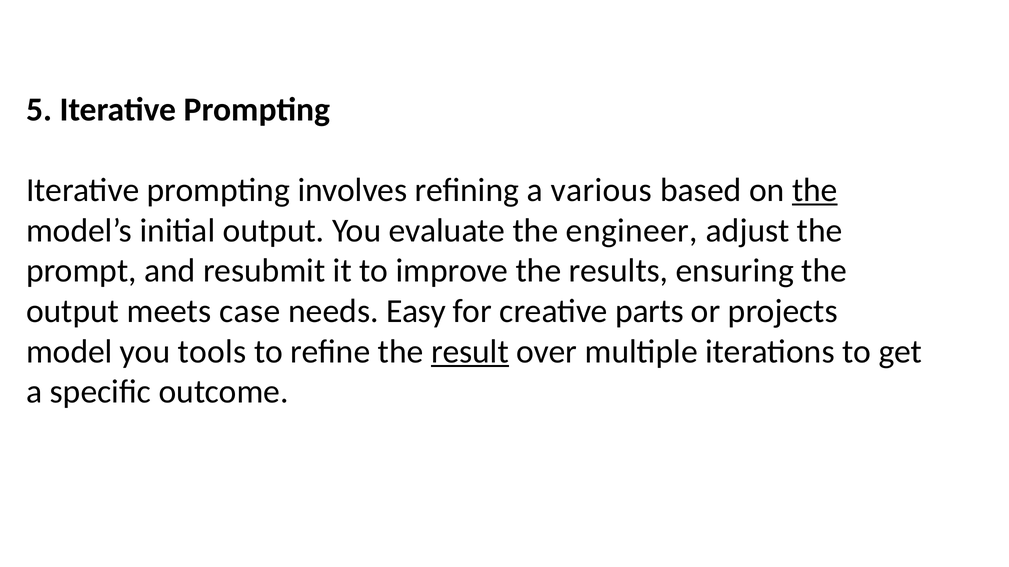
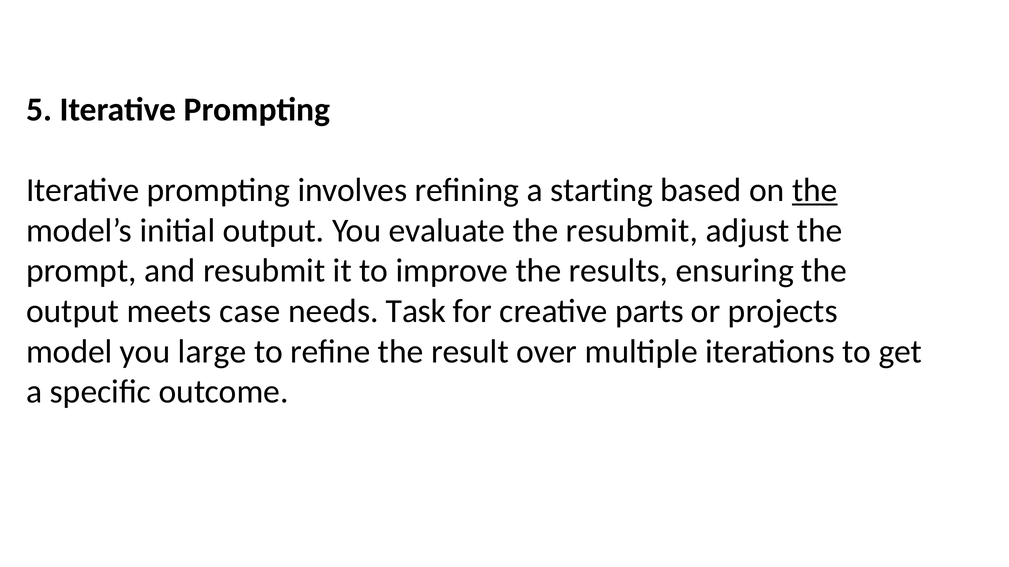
various: various -> starting
the engineer: engineer -> resubmit
Easy: Easy -> Task
tools: tools -> large
result underline: present -> none
